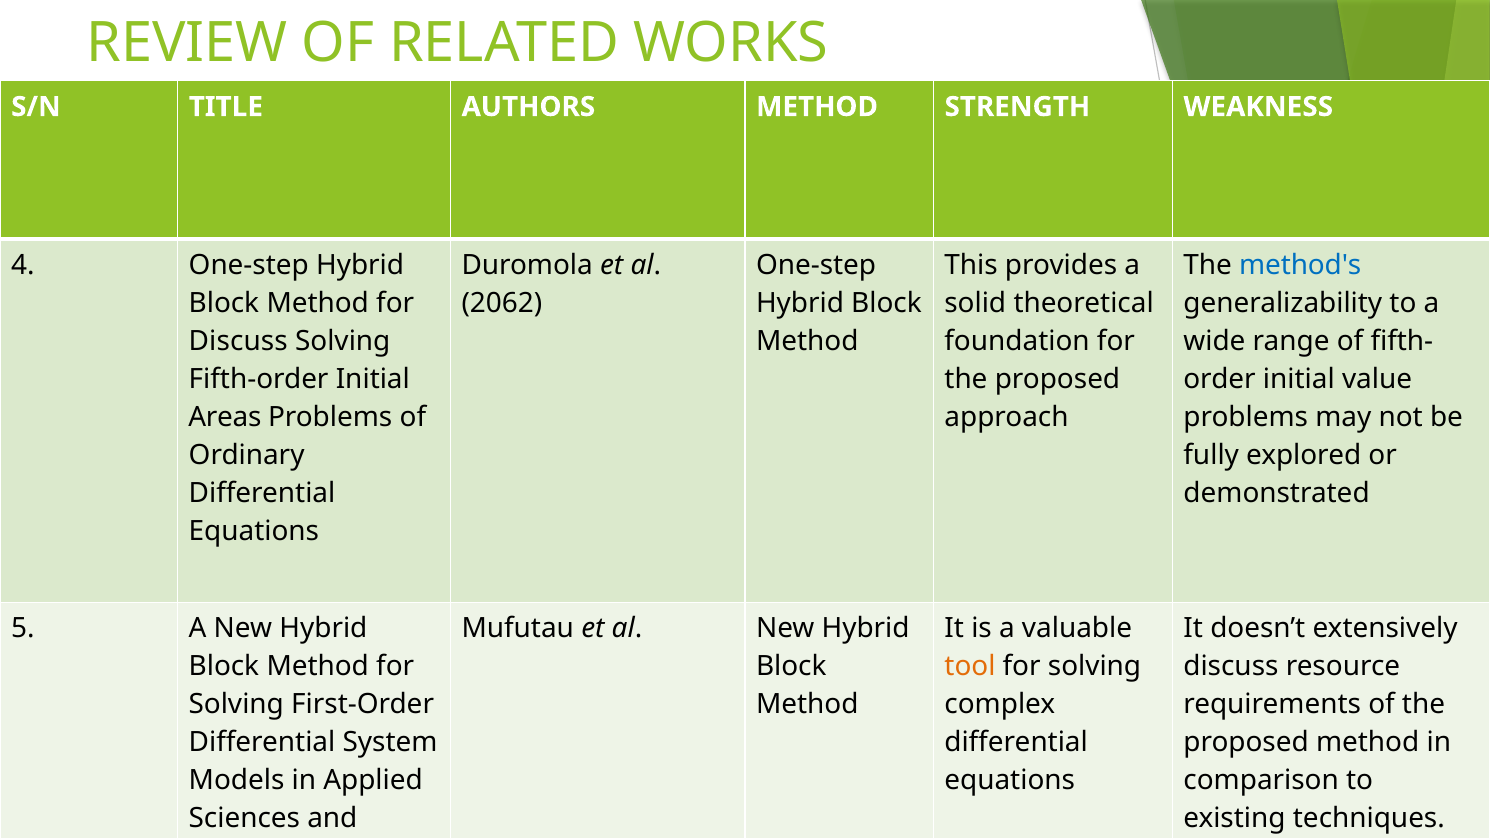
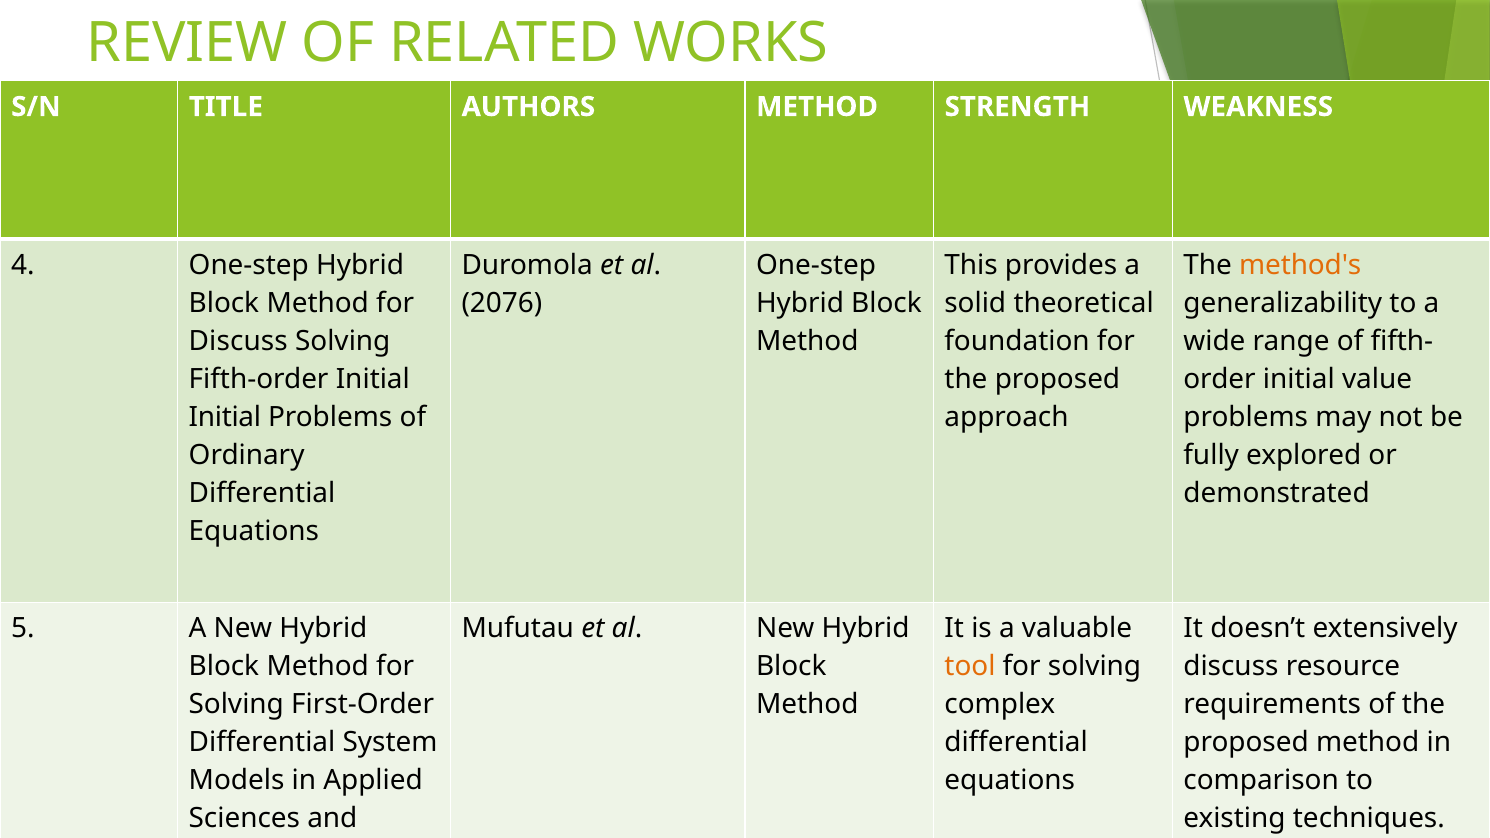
method's colour: blue -> orange
2062: 2062 -> 2076
Areas at (225, 417): Areas -> Initial
